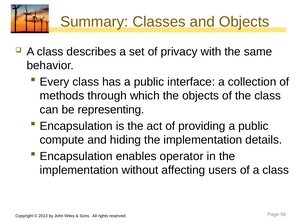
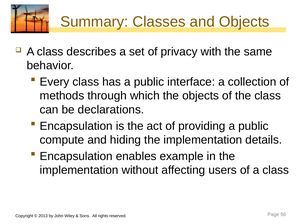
representing: representing -> declarations
operator: operator -> example
